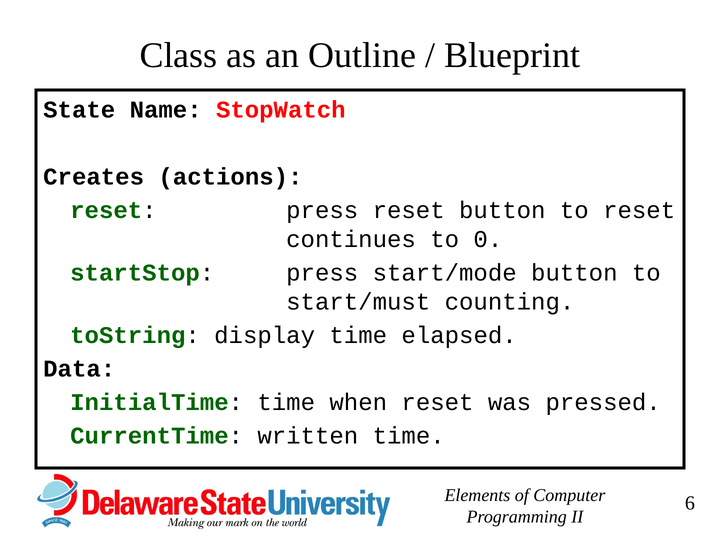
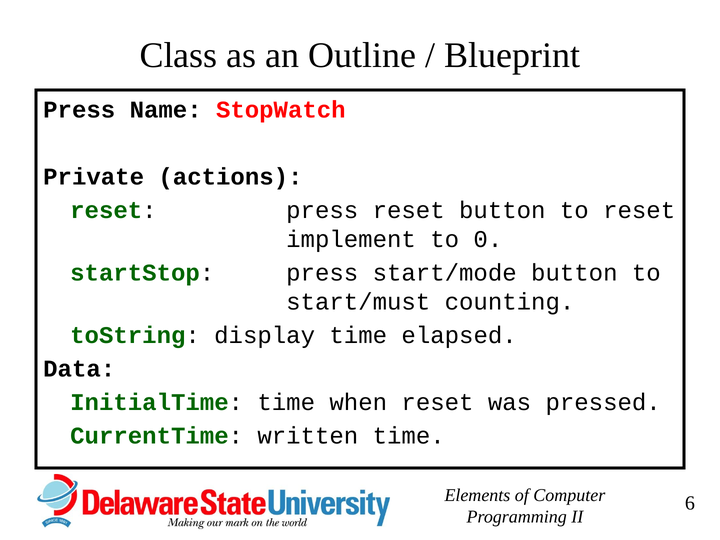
State at (79, 110): State -> Press
Creates: Creates -> Private
continues: continues -> implement
